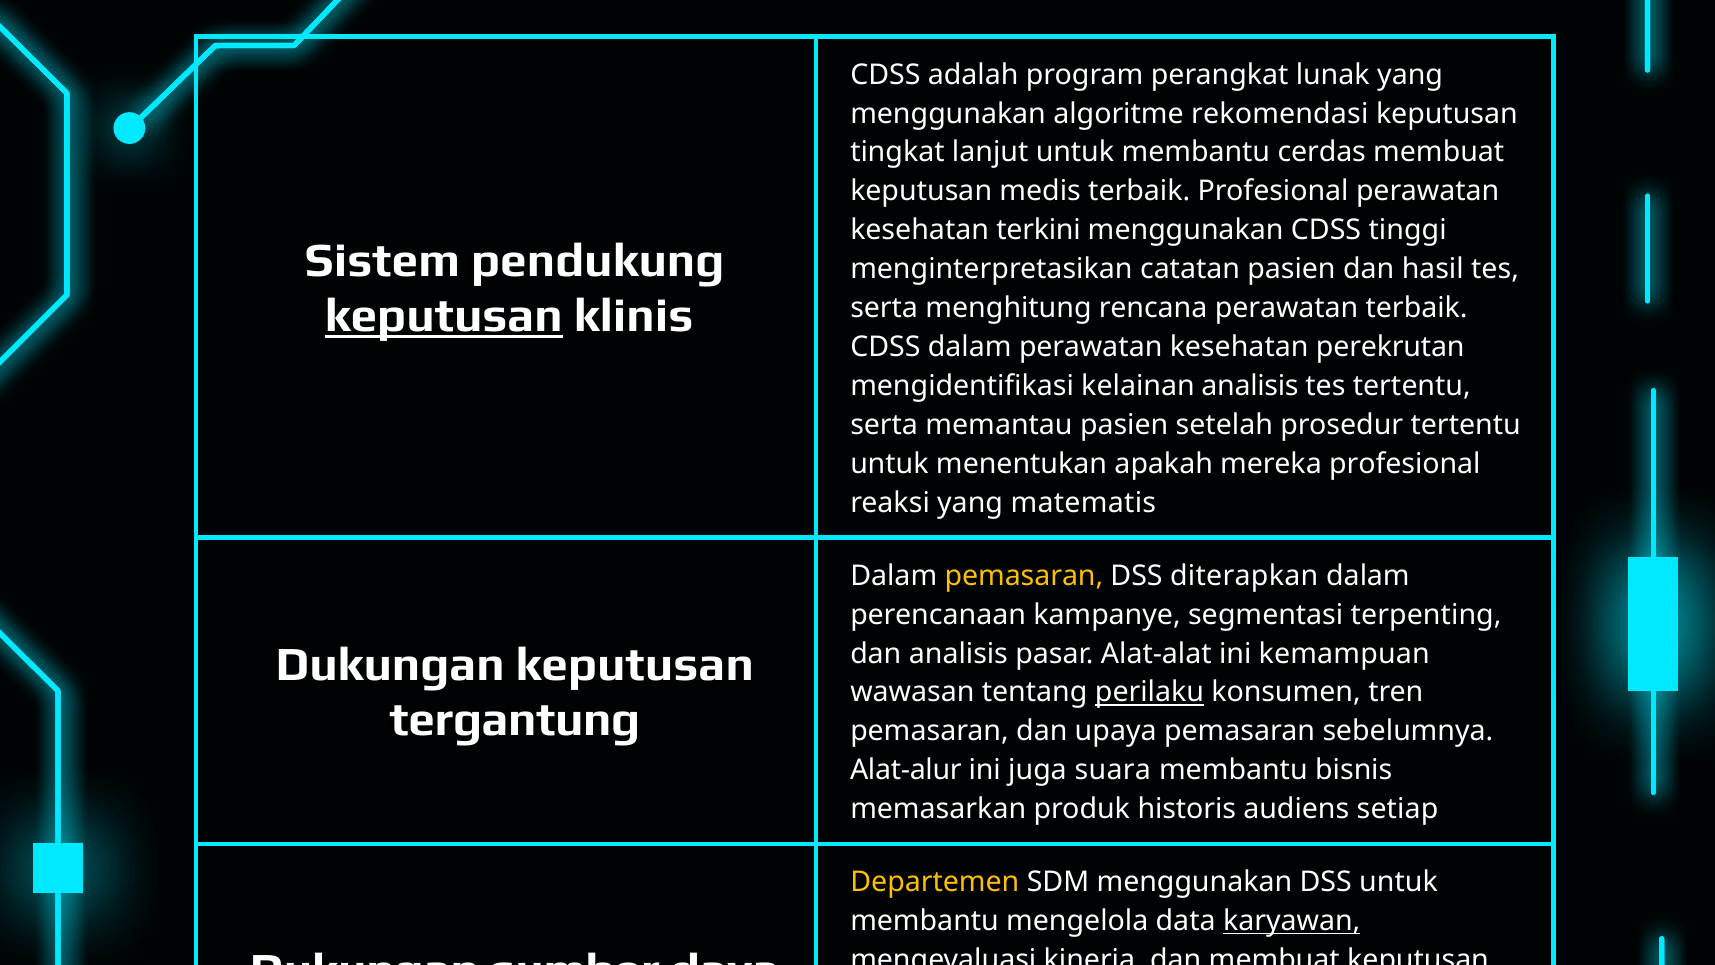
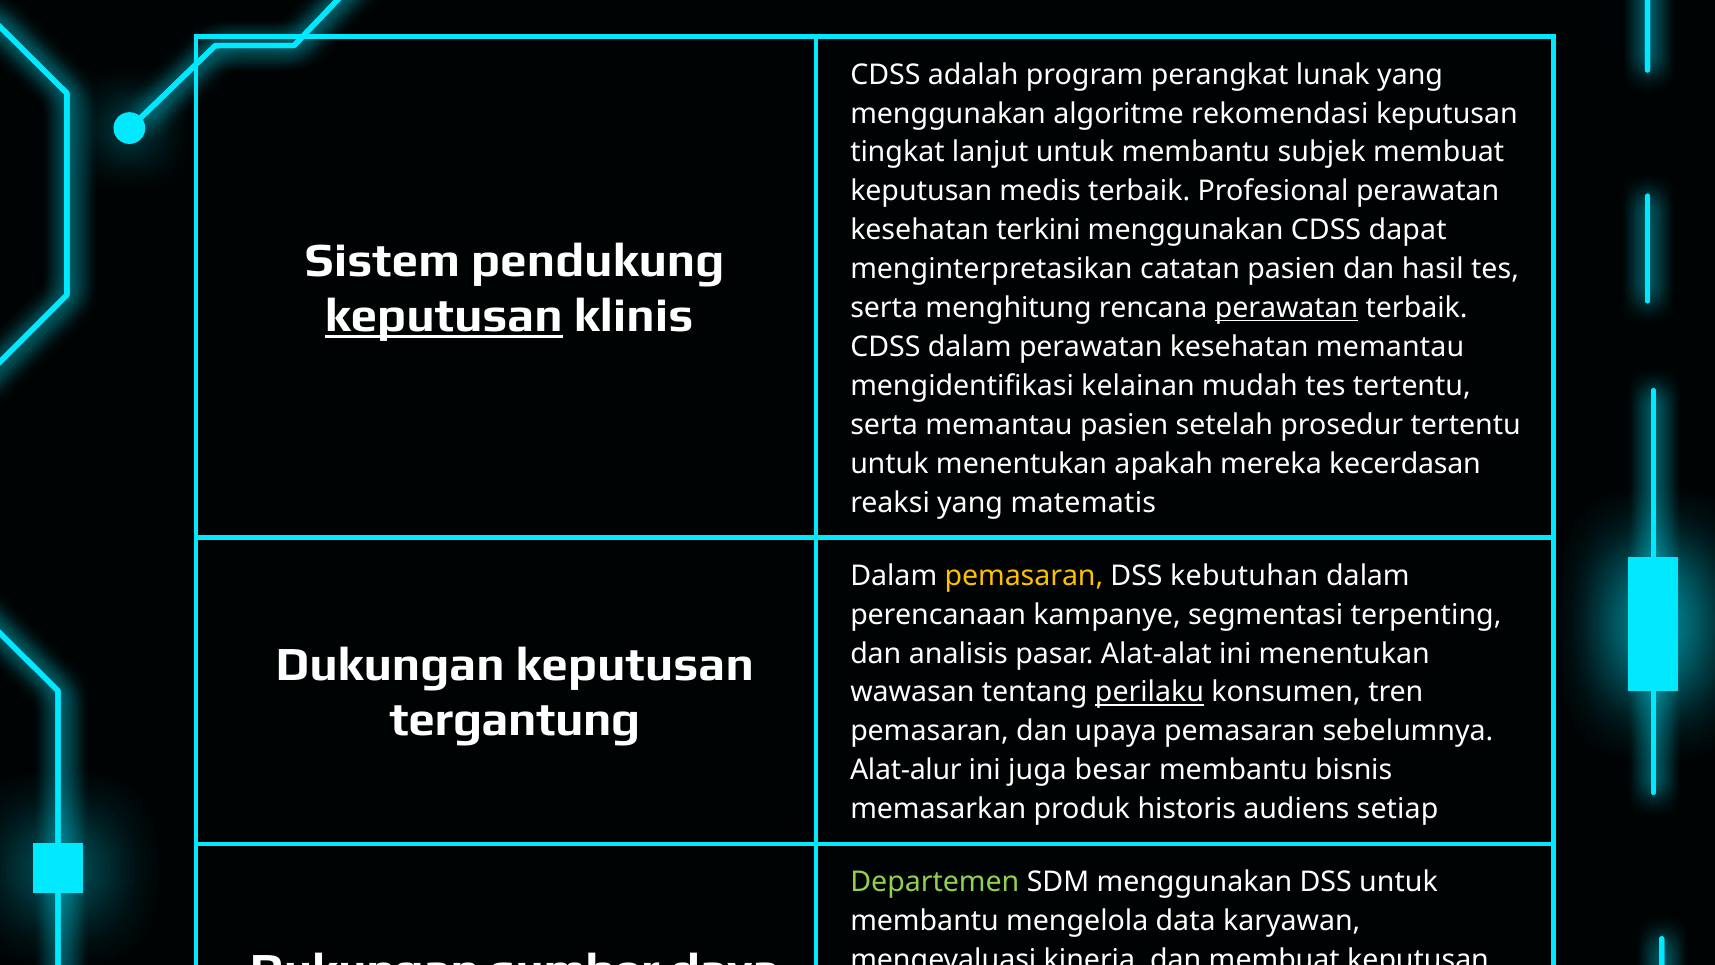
cerdas: cerdas -> subjek
CDSS tinggi: tinggi -> dapat
perawatan at (1287, 308) underline: none -> present
kesehatan perekrutan: perekrutan -> memantau
kelainan analisis: analisis -> mudah
mereka profesional: profesional -> kecerdasan
diterapkan: diterapkan -> kebutuhan
ini kemampuan: kemampuan -> menentukan
suara: suara -> besar
Departemen colour: yellow -> light green
karyawan at (1292, 921) underline: present -> none
